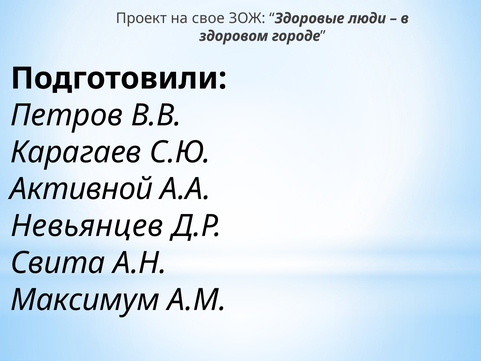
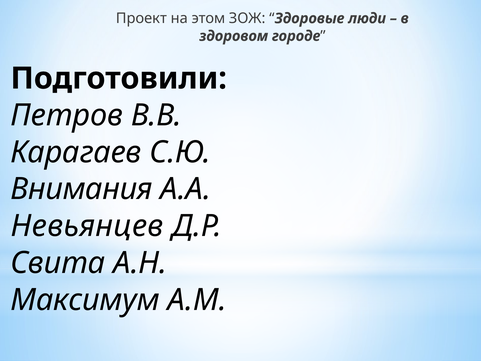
свое: свое -> этом
Активной: Активной -> Внимания
